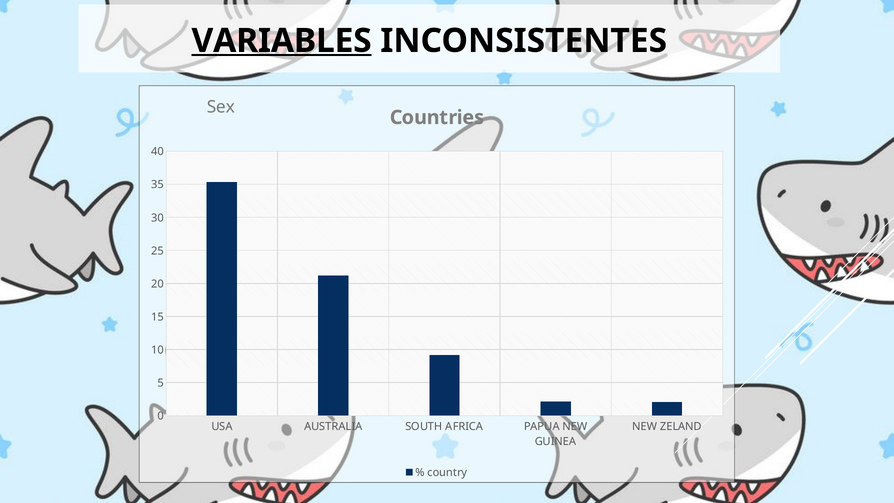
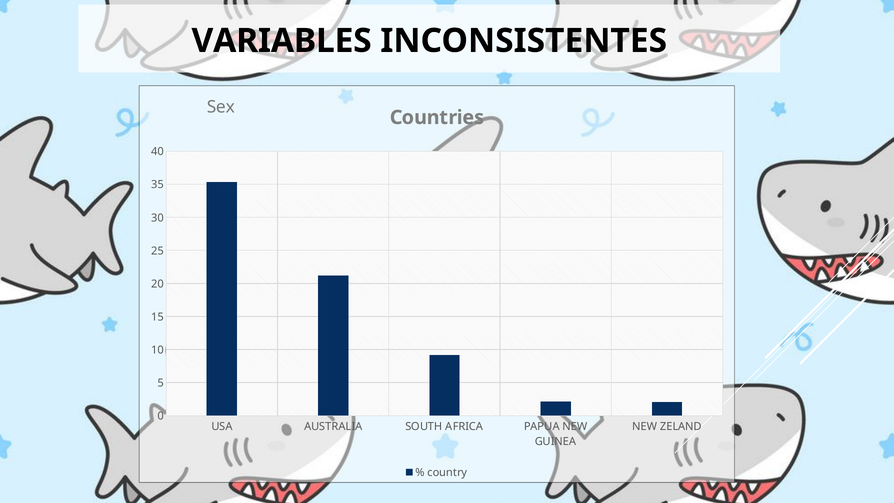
VARIABLES underline: present -> none
